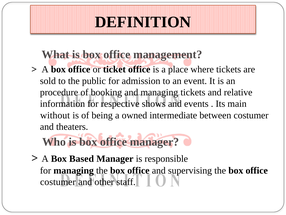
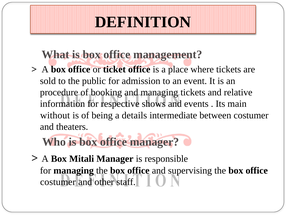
owned: owned -> details
Based: Based -> Mitali
